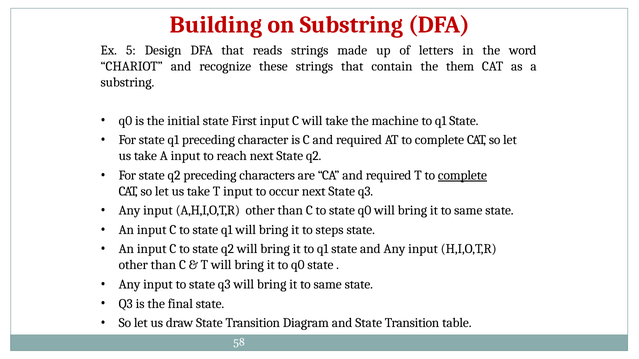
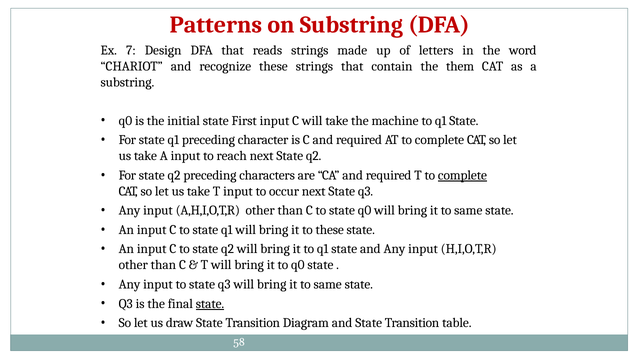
Building: Building -> Patterns
5: 5 -> 7
to steps: steps -> these
state at (210, 304) underline: none -> present
